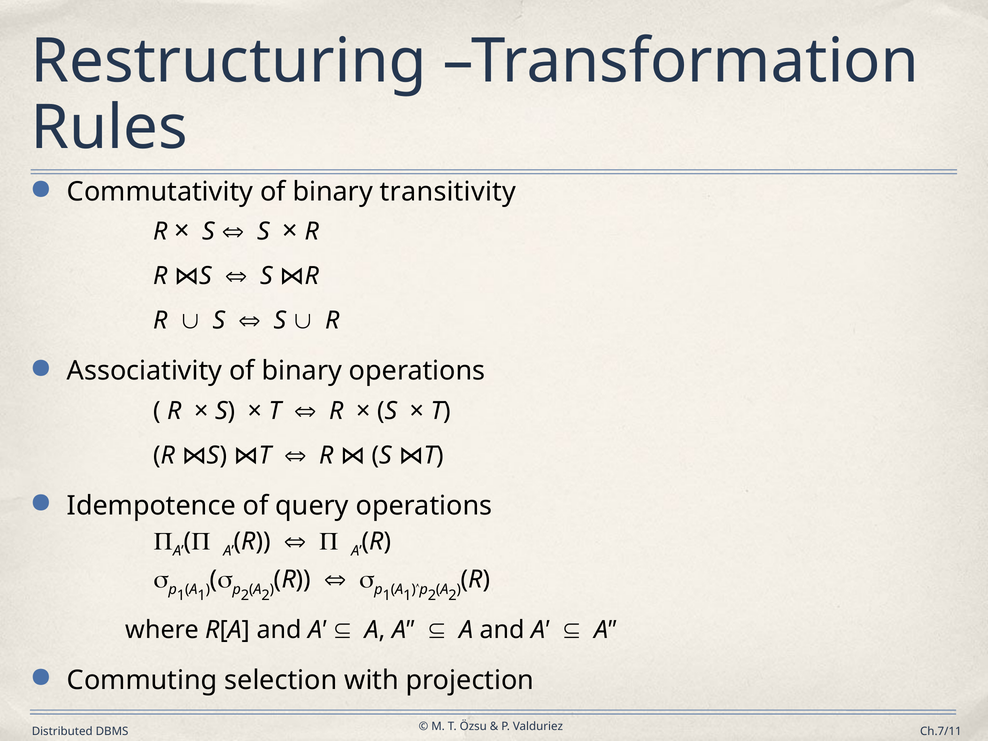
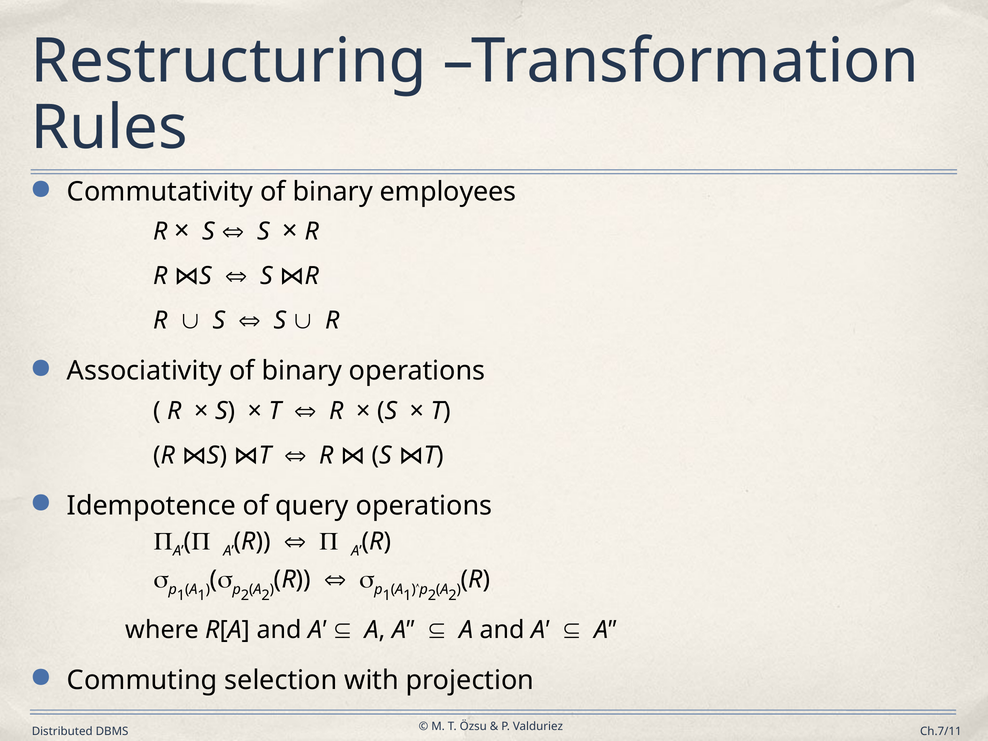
transitivity: transitivity -> employees
